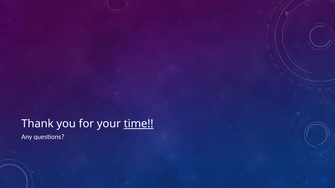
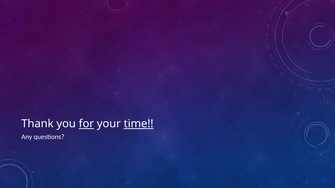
for underline: none -> present
